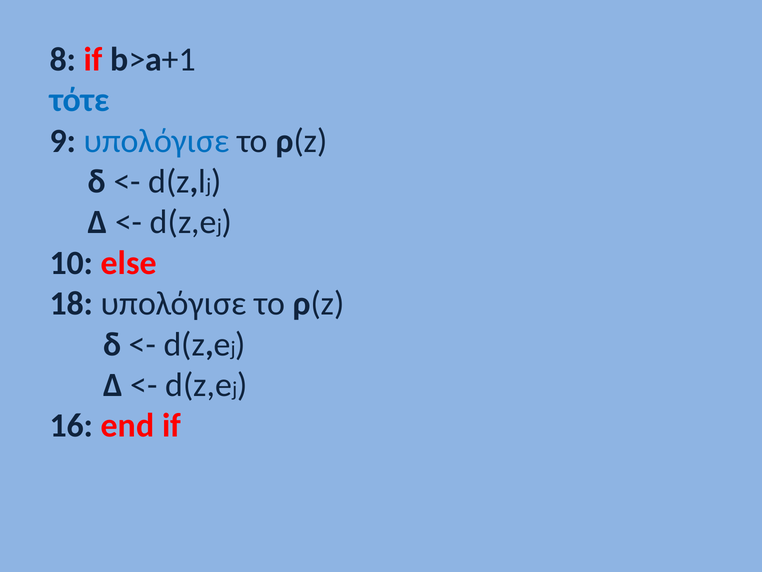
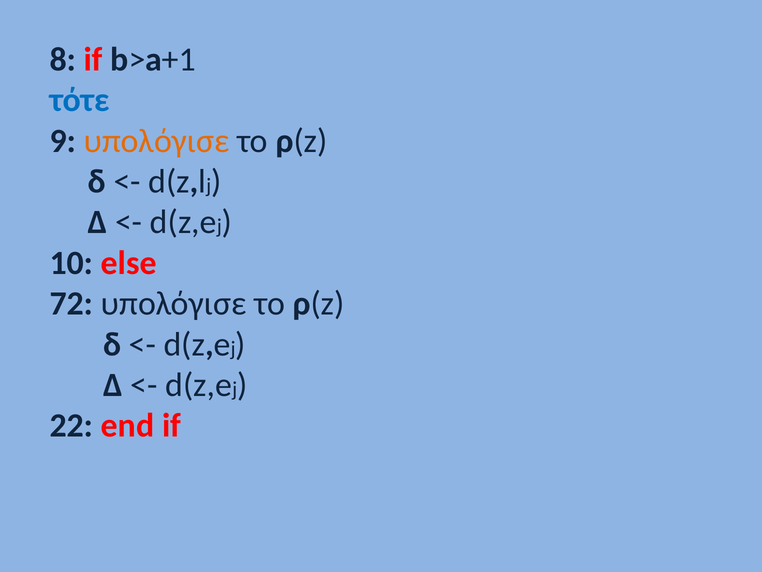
υπολόγισε at (157, 141) colour: blue -> orange
18: 18 -> 72
16: 16 -> 22
